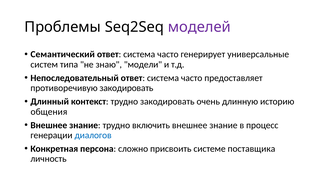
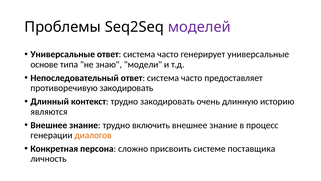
Семантический at (63, 54): Семантический -> Универсальные
систем: систем -> основе
общения: общения -> являются
диалогов colour: blue -> orange
